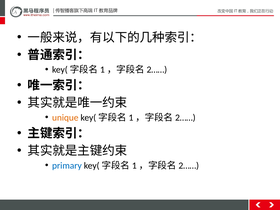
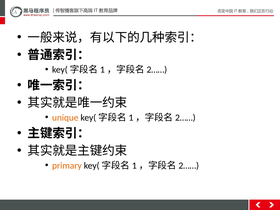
primary colour: blue -> orange
